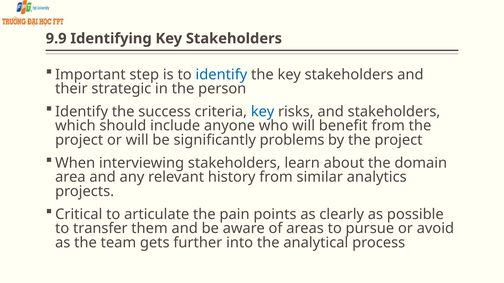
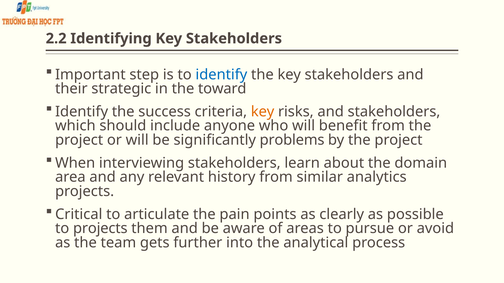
9.9: 9.9 -> 2.2
person: person -> toward
key at (263, 112) colour: blue -> orange
to transfer: transfer -> projects
